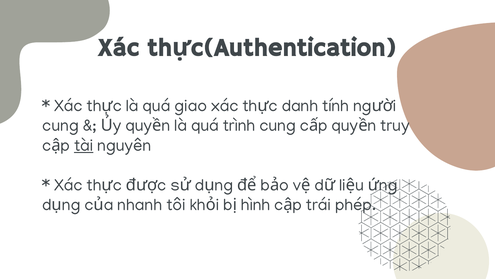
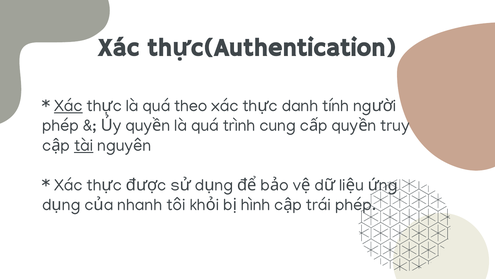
Xác at (68, 105) underline: none -> present
giao: giao -> theo
cung at (61, 125): cung -> phép
